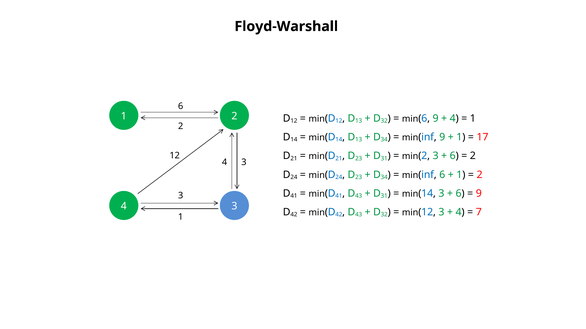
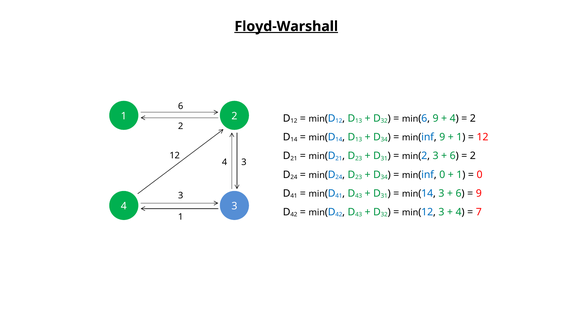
Floyd-Warshall underline: none -> present
1 at (473, 119): 1 -> 2
17 at (483, 137): 17 -> 12
min(inf 6: 6 -> 0
2 at (480, 175): 2 -> 0
